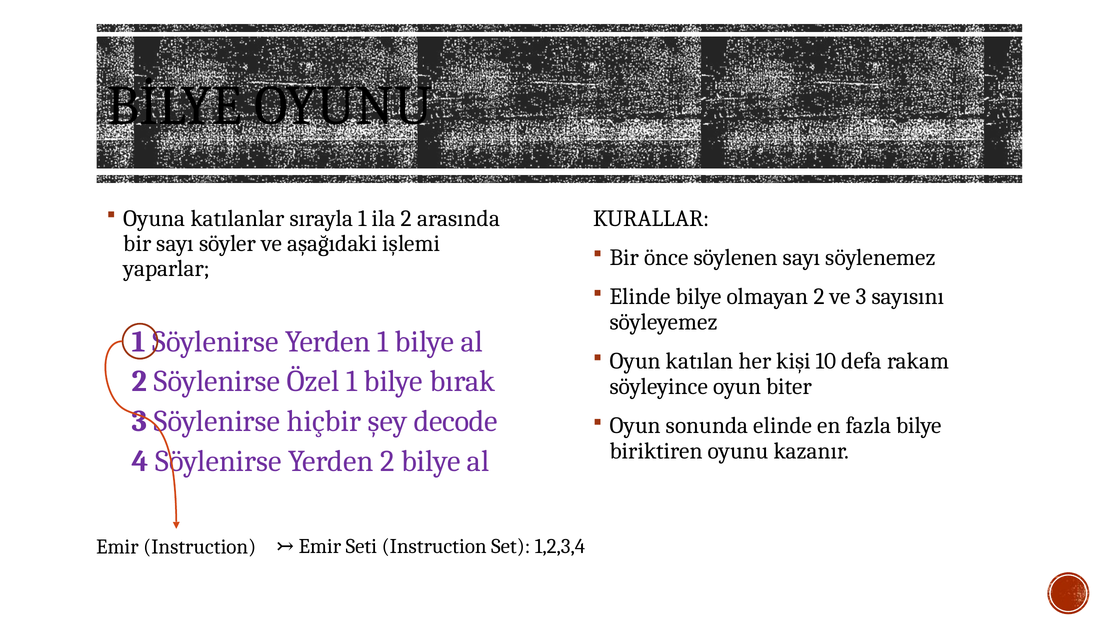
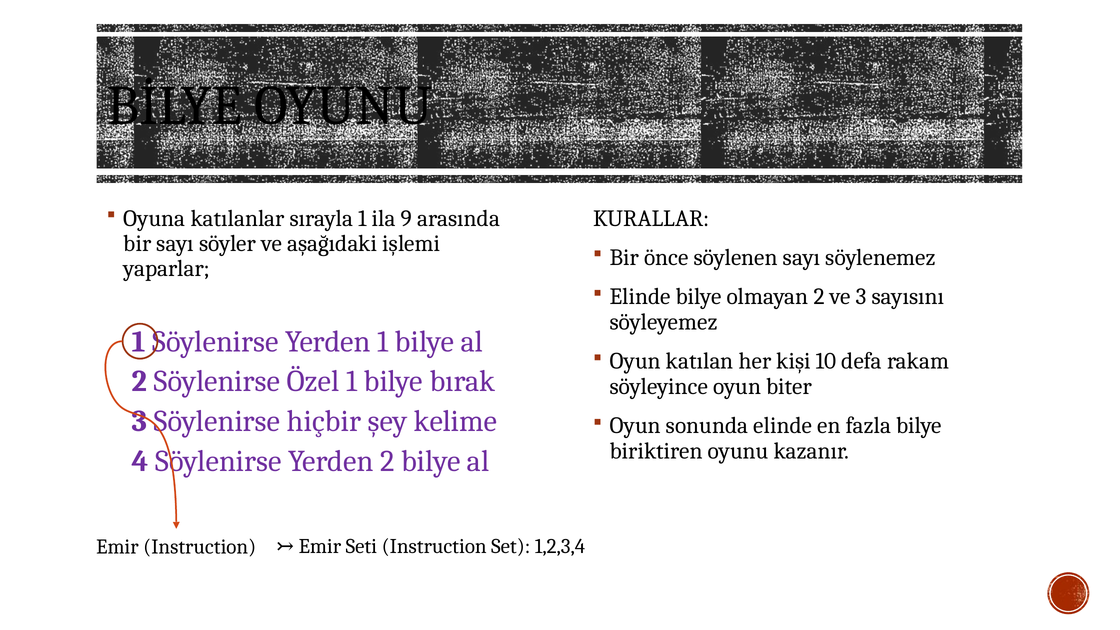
ila 2: 2 -> 9
decode: decode -> kelime
